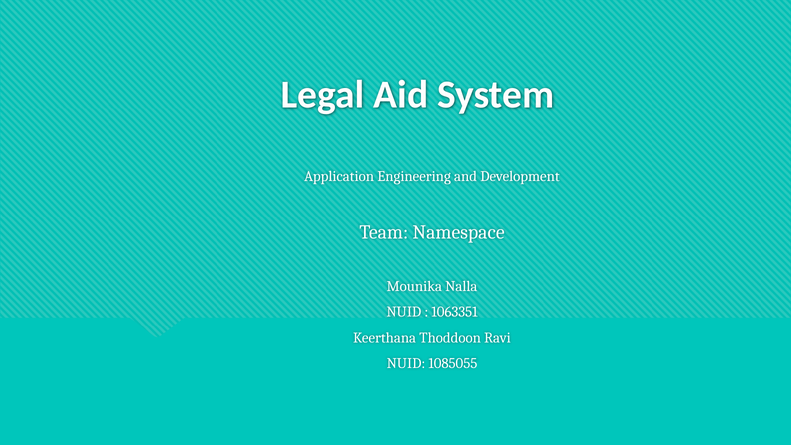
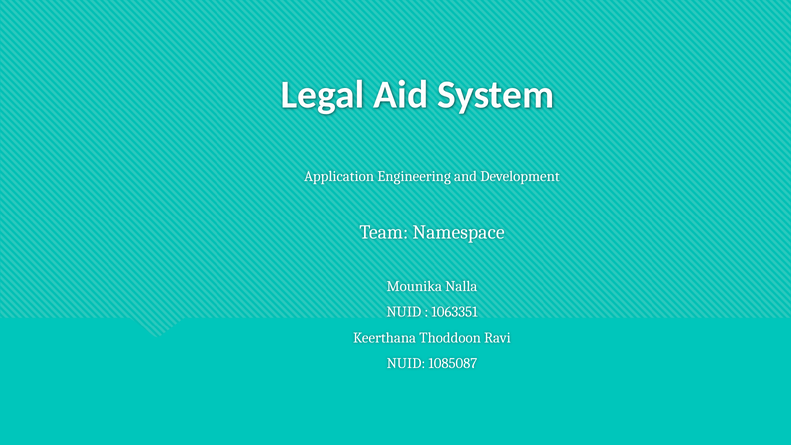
1085055: 1085055 -> 1085087
